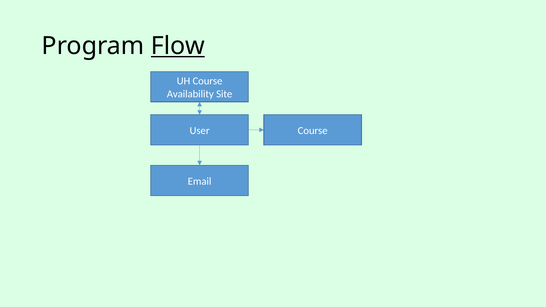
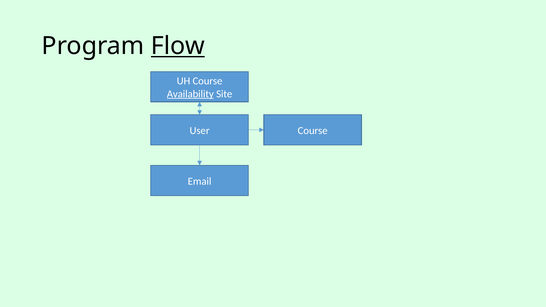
Availability underline: none -> present
